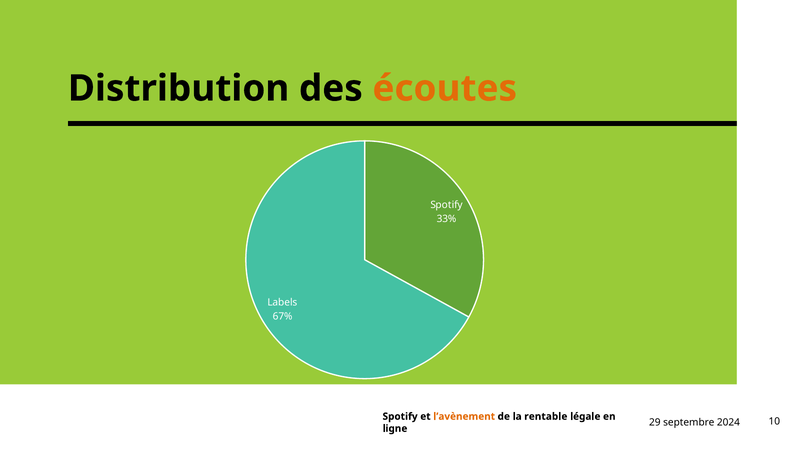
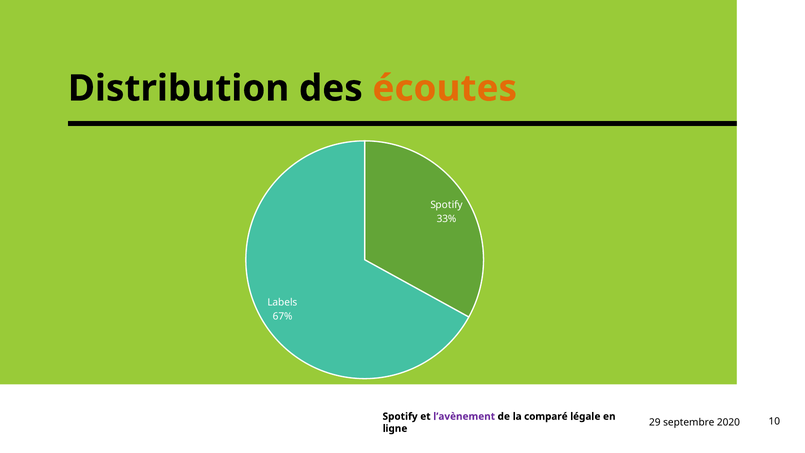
l’avènement colour: orange -> purple
rentable: rentable -> comparé
2024: 2024 -> 2020
